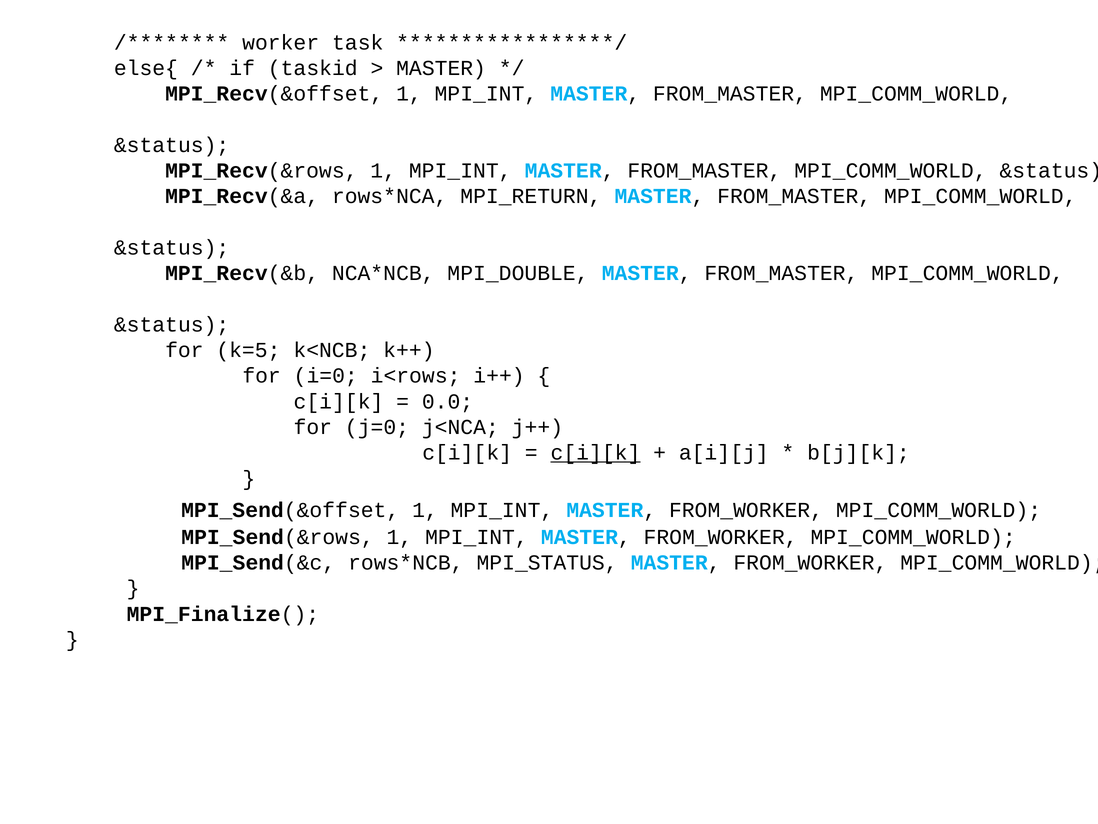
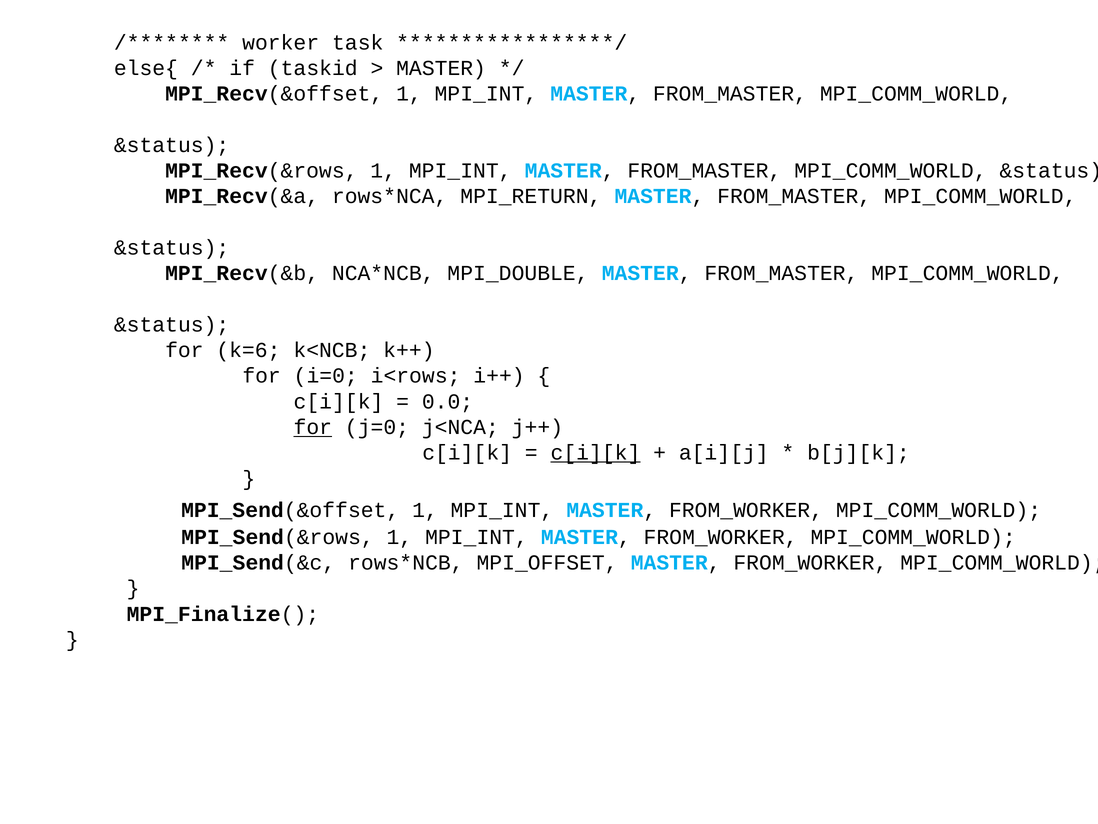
k=5: k=5 -> k=6
for at (313, 427) underline: none -> present
MPI_STATUS: MPI_STATUS -> MPI_OFFSET
